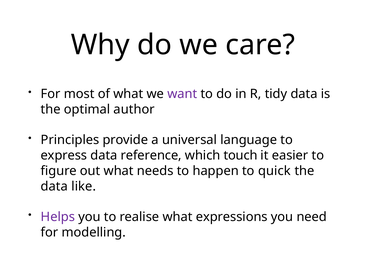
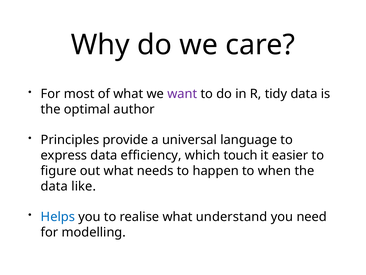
reference: reference -> efficiency
quick: quick -> when
Helps colour: purple -> blue
expressions: expressions -> understand
